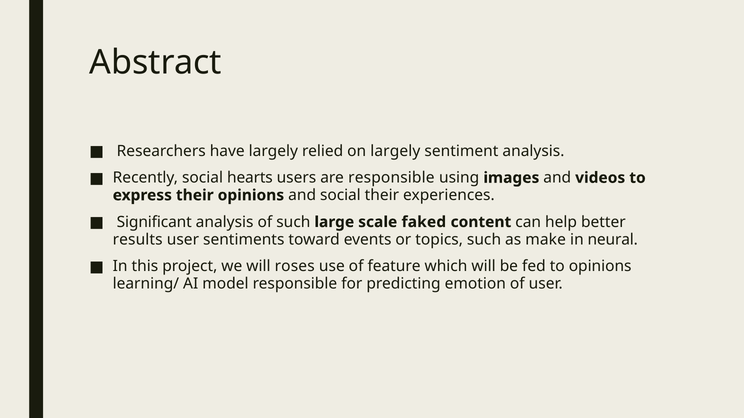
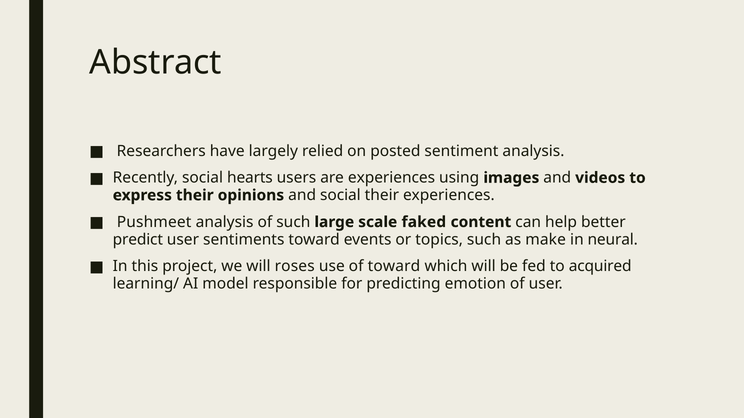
on largely: largely -> posted
are responsible: responsible -> experiences
Significant: Significant -> Pushmeet
results: results -> predict
of feature: feature -> toward
to opinions: opinions -> acquired
